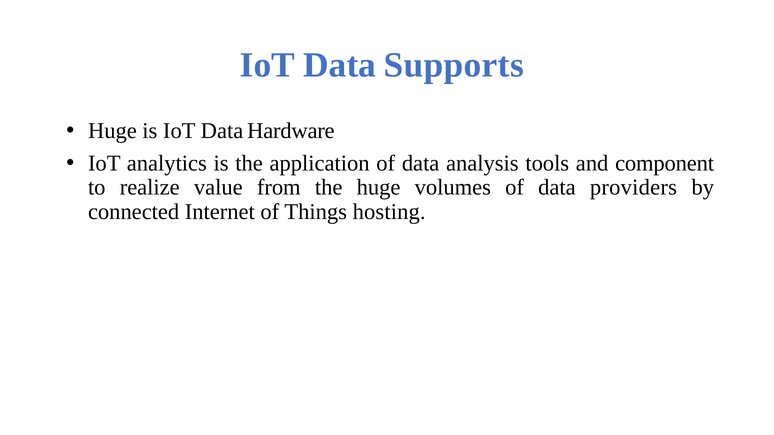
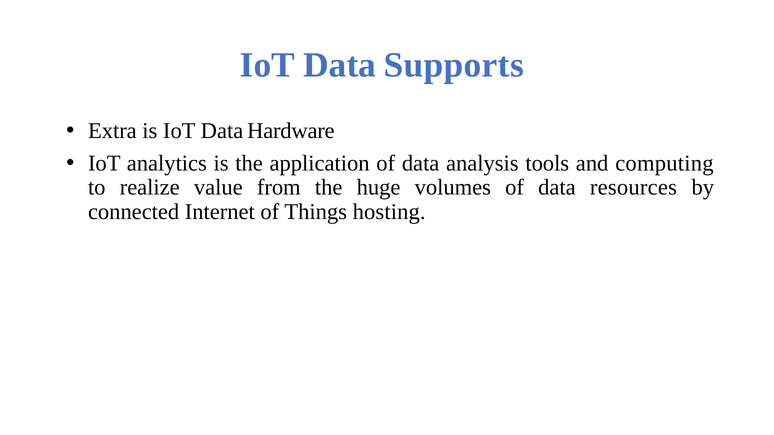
Huge at (112, 131): Huge -> Extra
component: component -> computing
providers: providers -> resources
